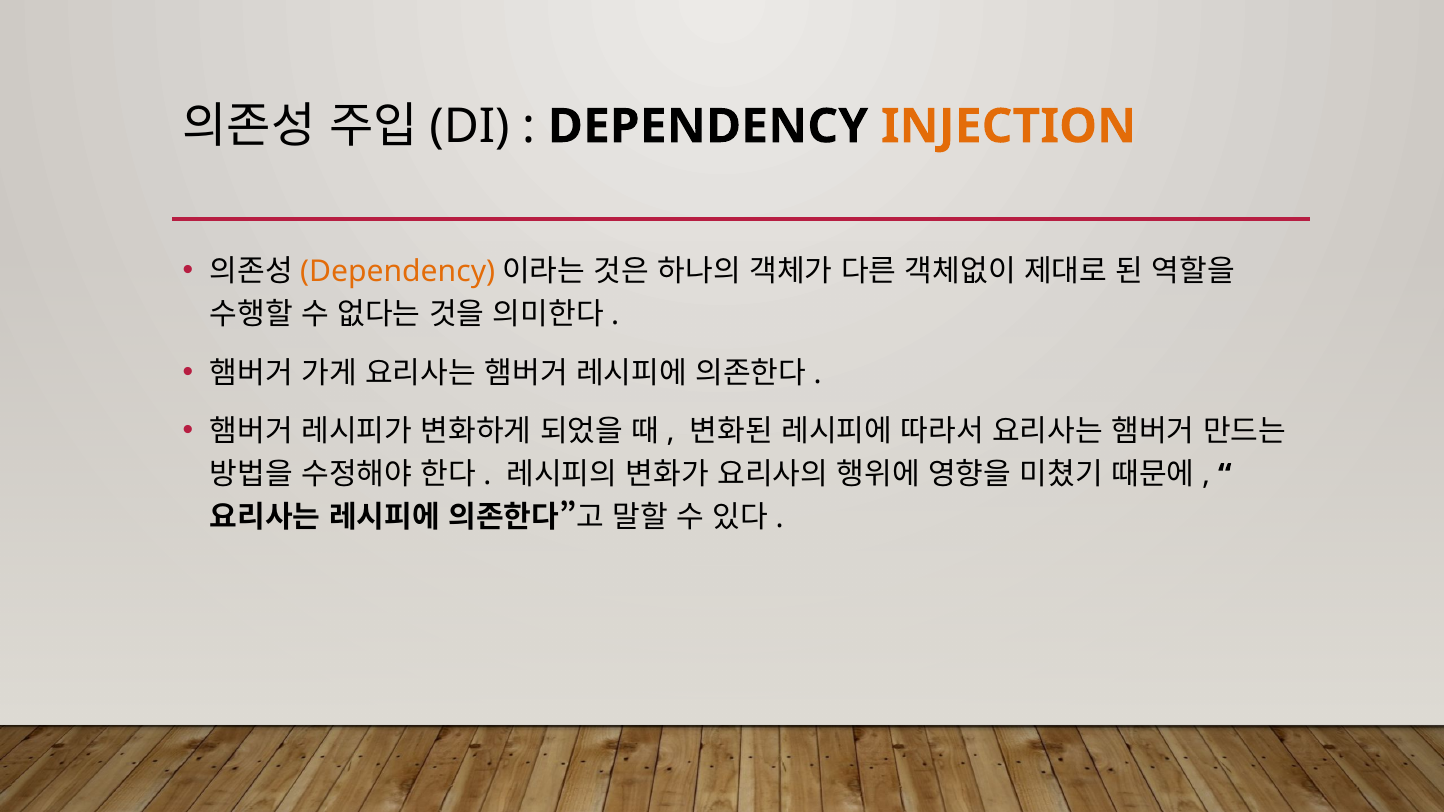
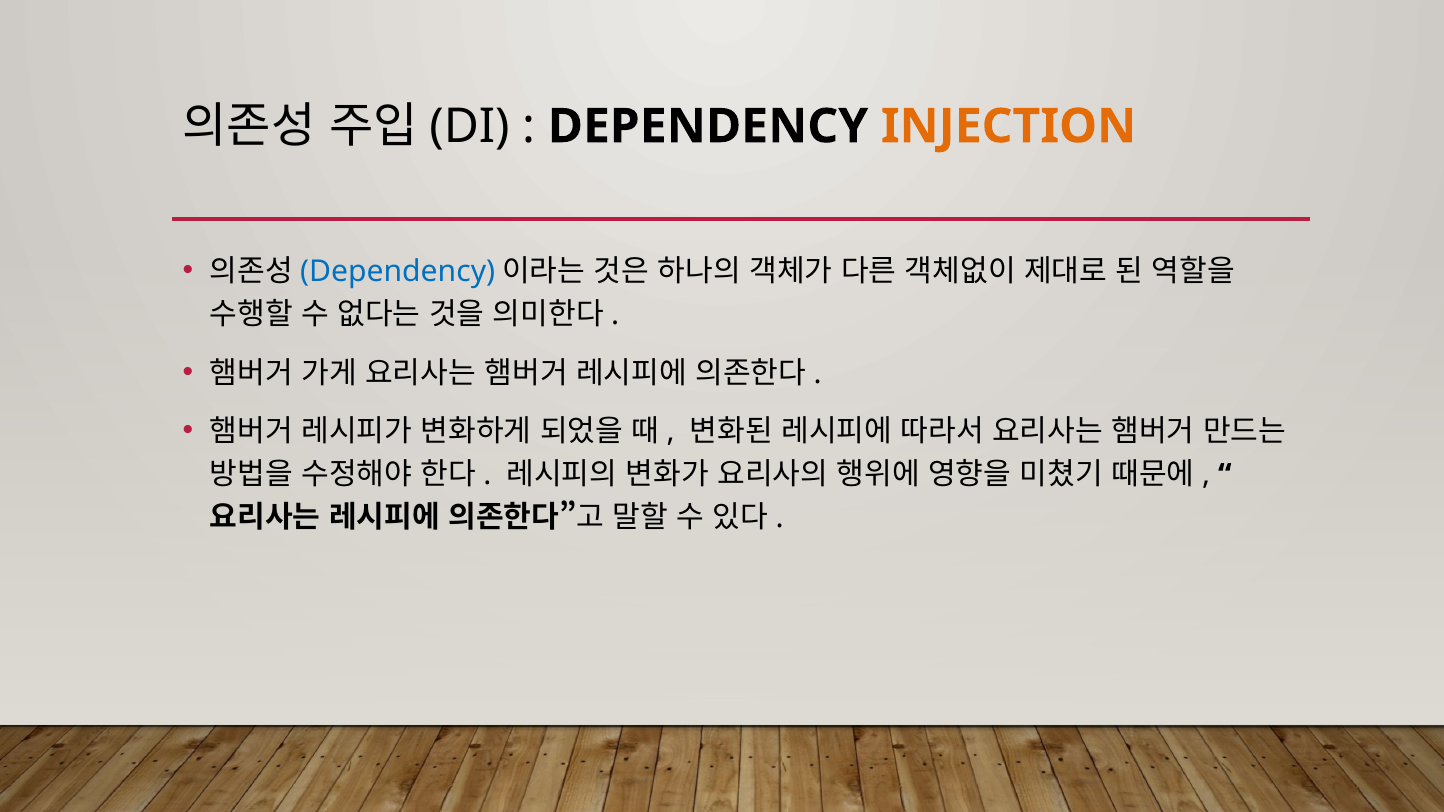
Dependency at (398, 272) colour: orange -> blue
